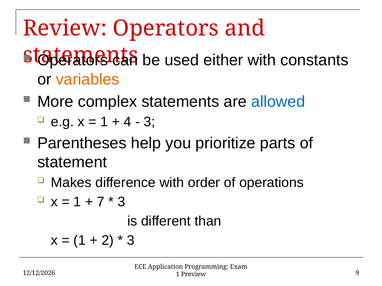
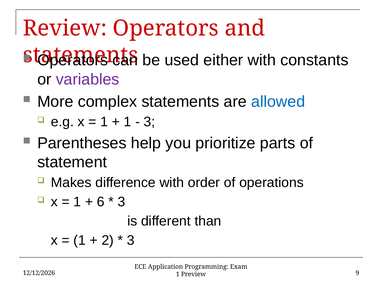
variables colour: orange -> purple
4 at (128, 122): 4 -> 1
7: 7 -> 6
